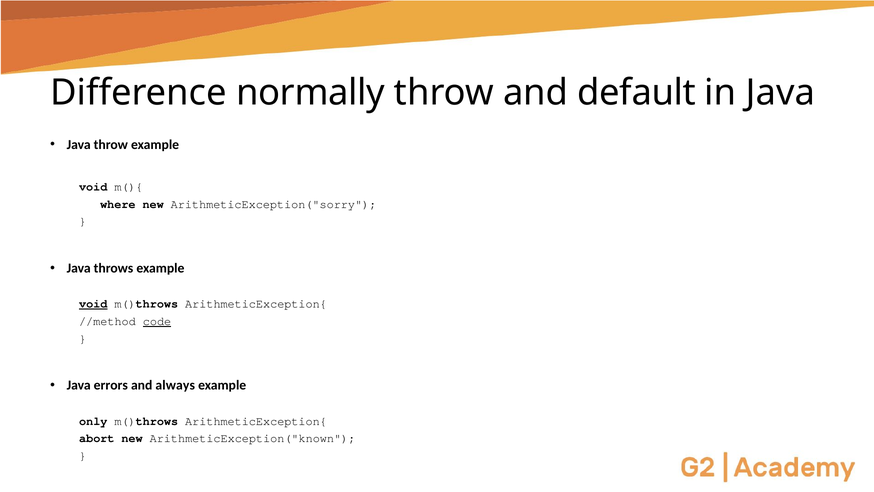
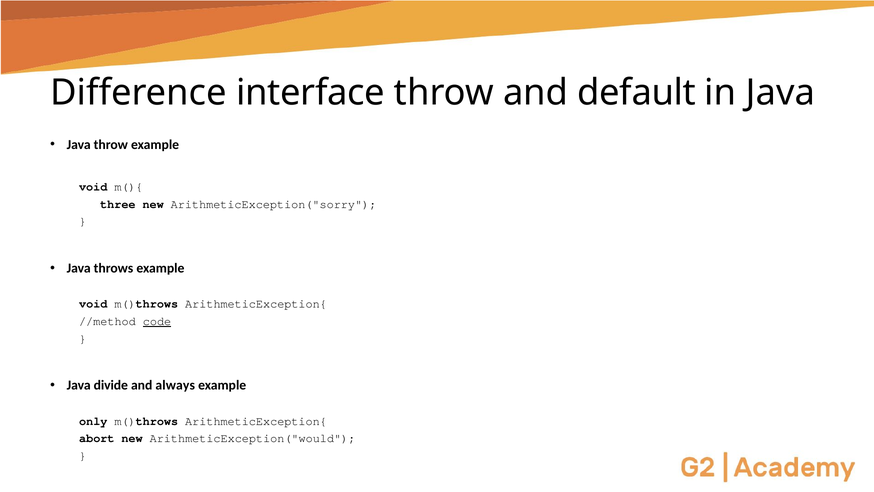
normally: normally -> interface
where: where -> three
void at (93, 304) underline: present -> none
errors: errors -> divide
ArithmeticException("known: ArithmeticException("known -> ArithmeticException("would
